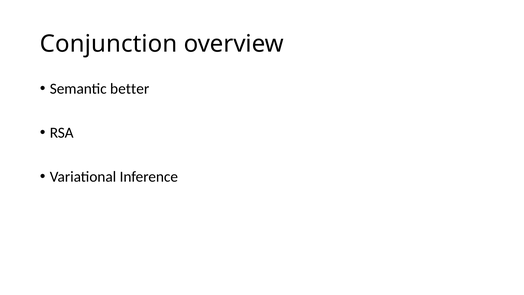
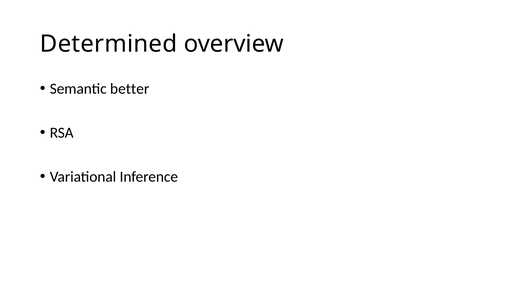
Conjunction: Conjunction -> Determined
